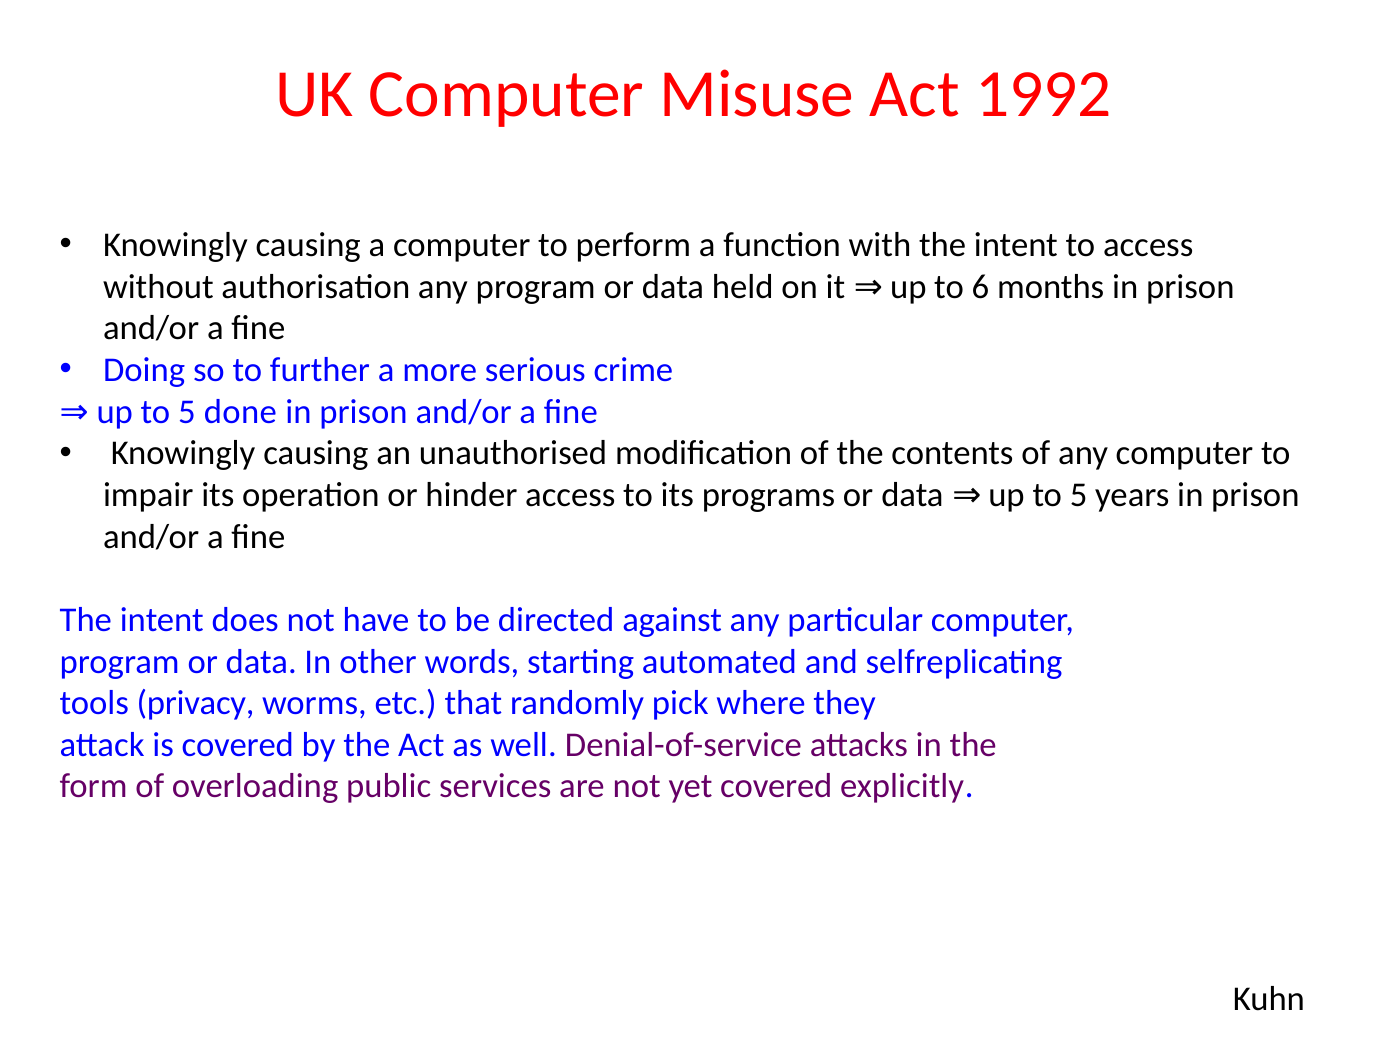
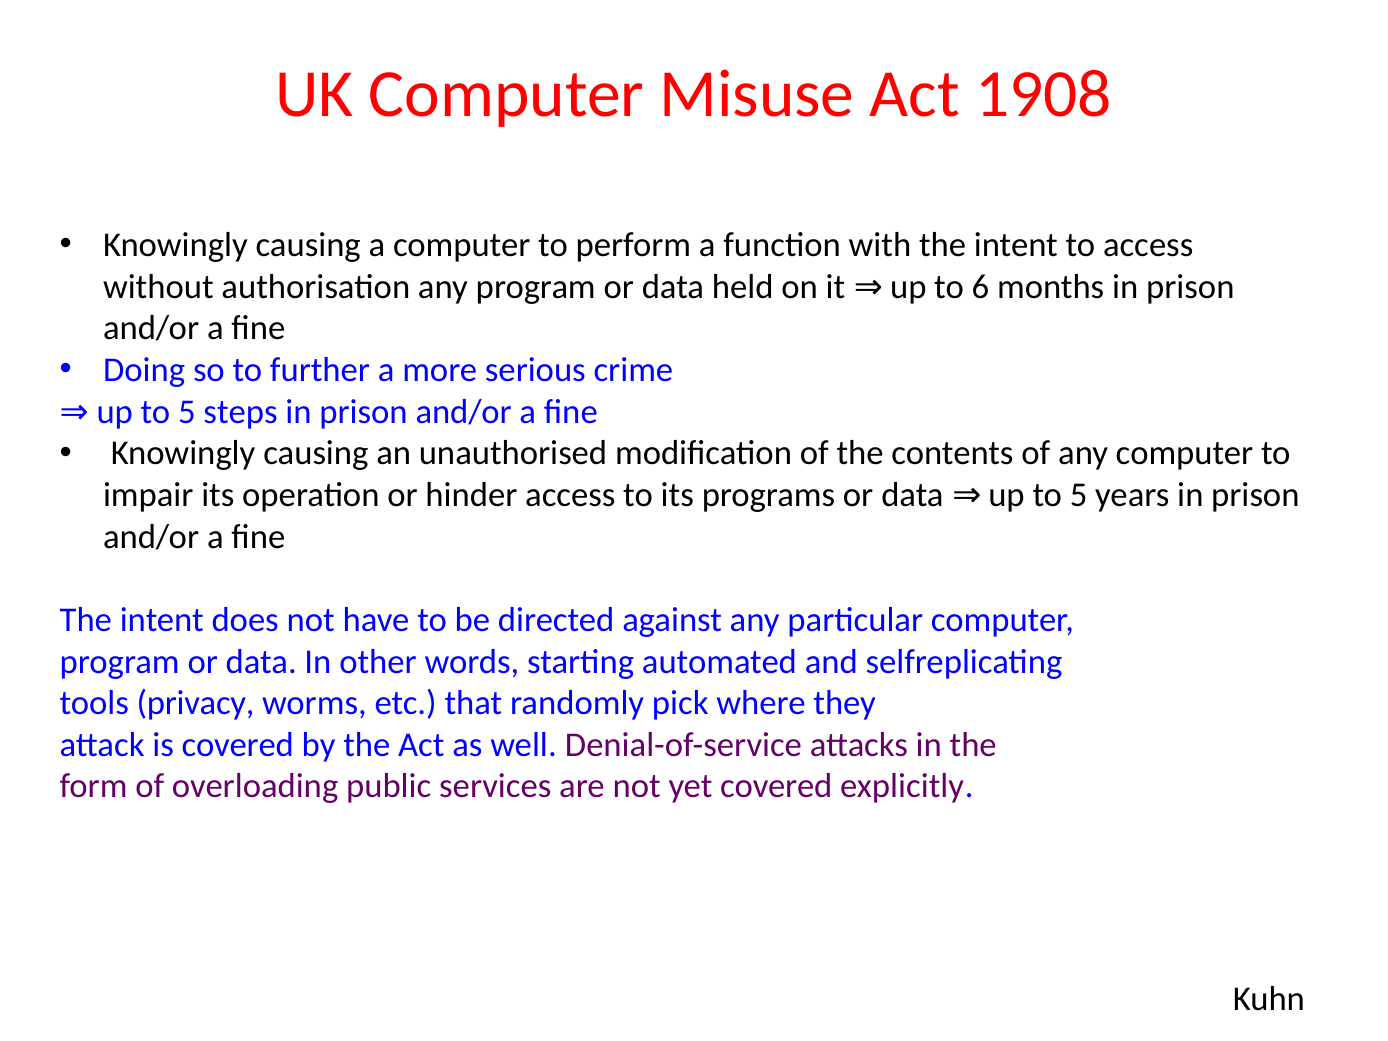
1992: 1992 -> 1908
done: done -> steps
